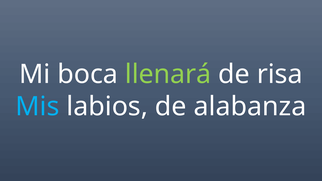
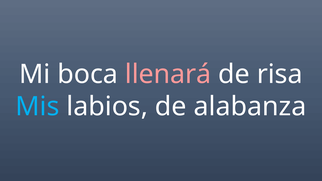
llenará colour: light green -> pink
